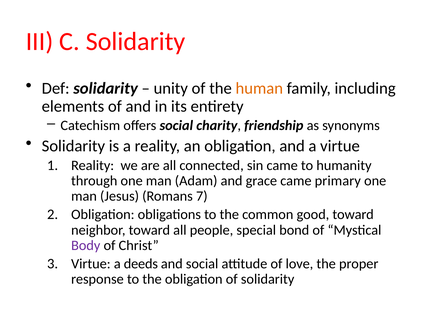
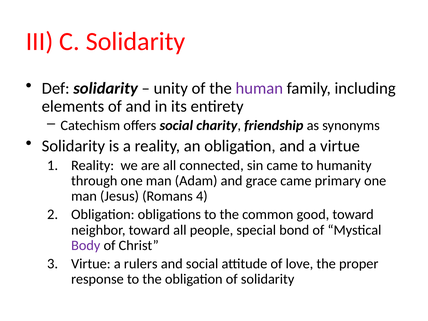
human colour: orange -> purple
7: 7 -> 4
deeds: deeds -> rulers
